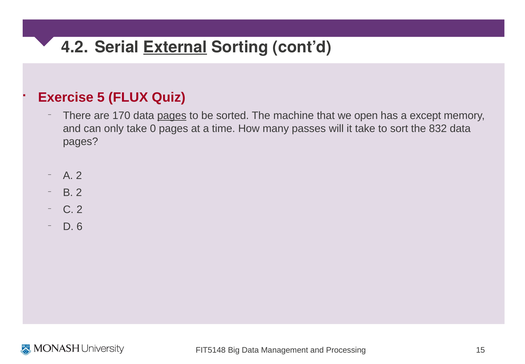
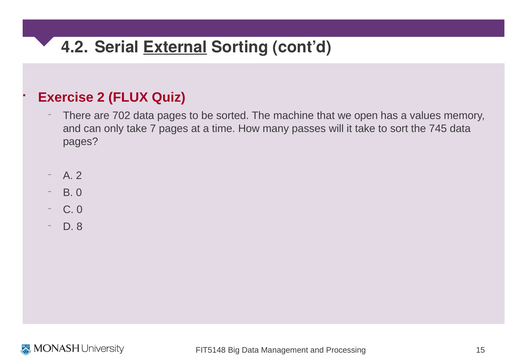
Exercise 5: 5 -> 2
170: 170 -> 702
pages at (172, 116) underline: present -> none
except: except -> values
0: 0 -> 7
832: 832 -> 745
B 2: 2 -> 0
C 2: 2 -> 0
6: 6 -> 8
